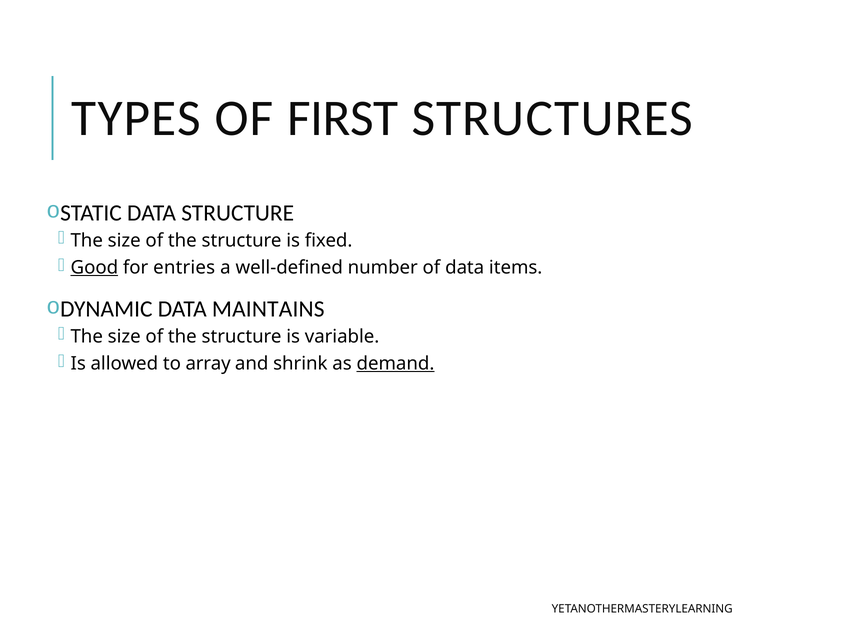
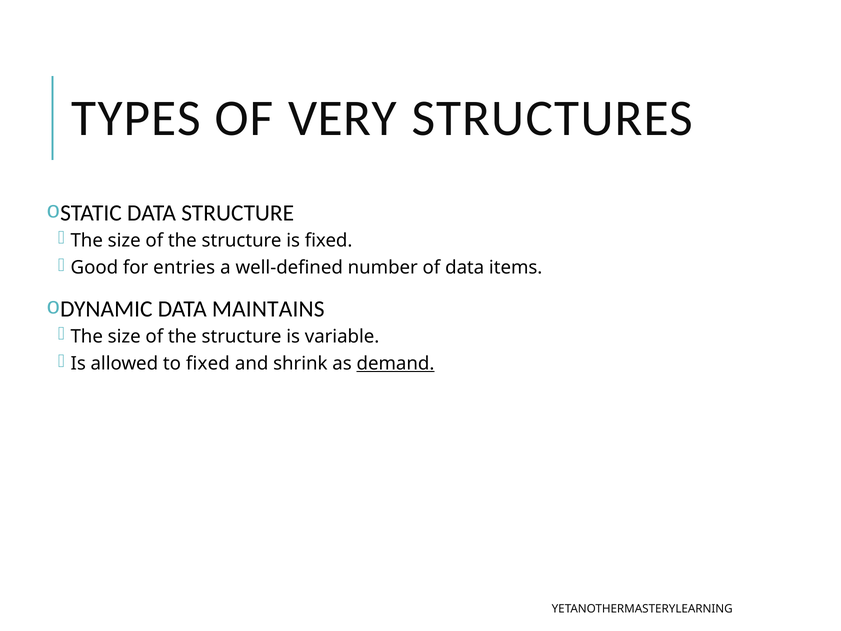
FIRST: FIRST -> VERY
Good underline: present -> none
to array: array -> fixed
